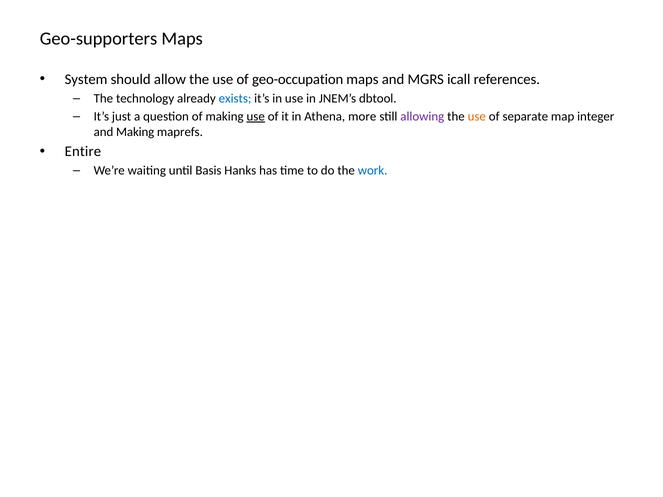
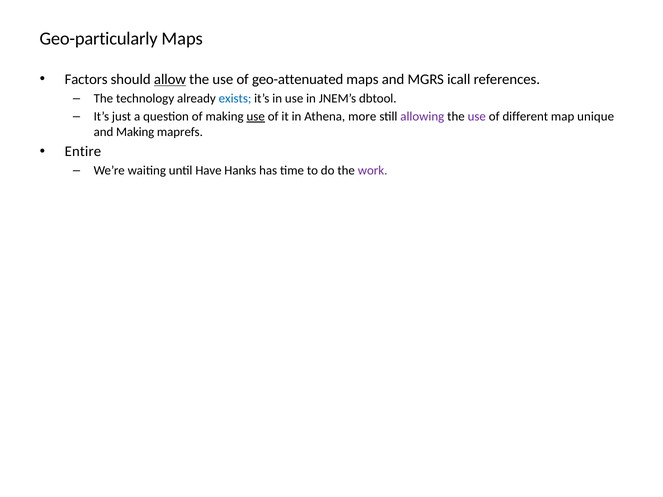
Geo-supporters: Geo-supporters -> Geo-particularly
System: System -> Factors
allow underline: none -> present
geo-occupation: geo-occupation -> geo-attenuated
use at (477, 117) colour: orange -> purple
separate: separate -> different
integer: integer -> unique
Basis: Basis -> Have
work colour: blue -> purple
